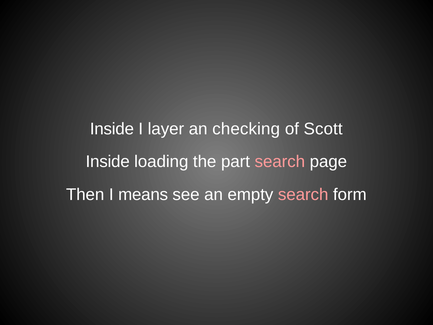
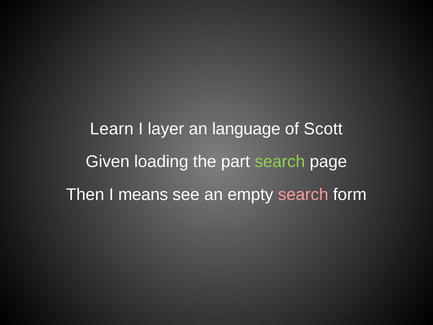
Inside at (112, 129): Inside -> Learn
checking: checking -> language
Inside at (108, 161): Inside -> Given
search at (280, 161) colour: pink -> light green
